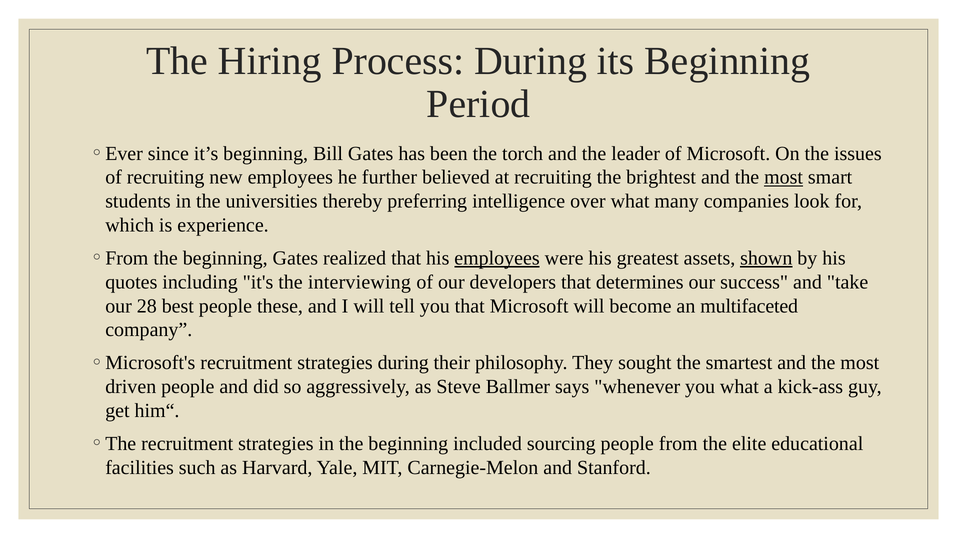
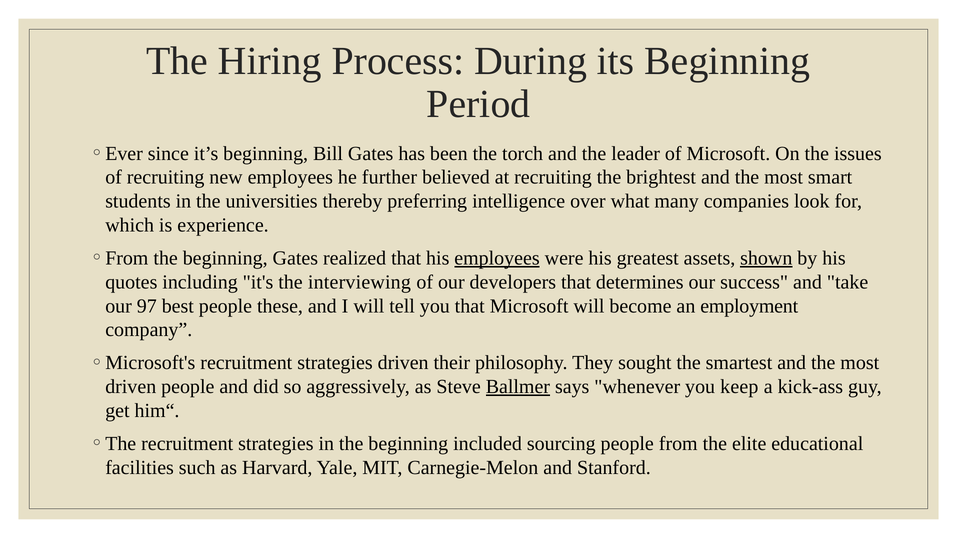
most at (784, 177) underline: present -> none
28: 28 -> 97
multifaceted: multifaceted -> employment
strategies during: during -> driven
Ballmer underline: none -> present
you what: what -> keep
